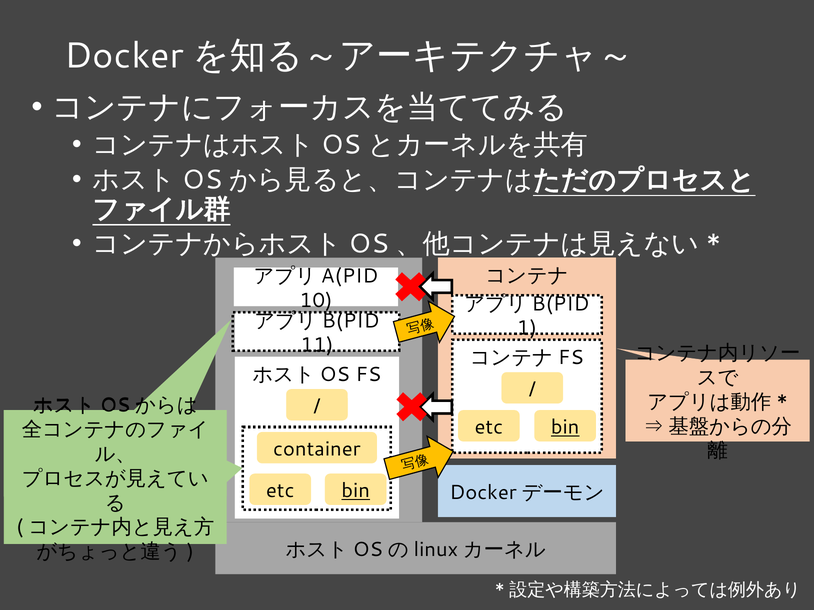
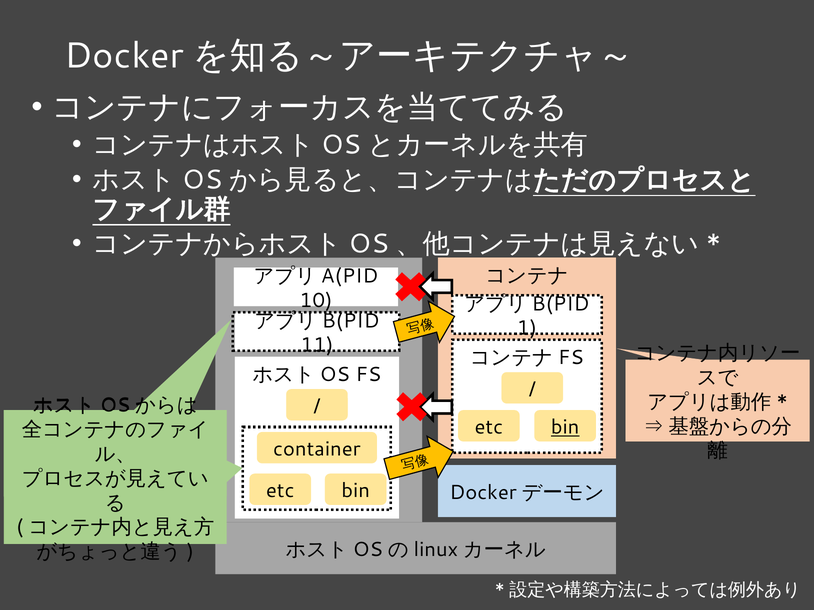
bin at (356, 491) underline: present -> none
